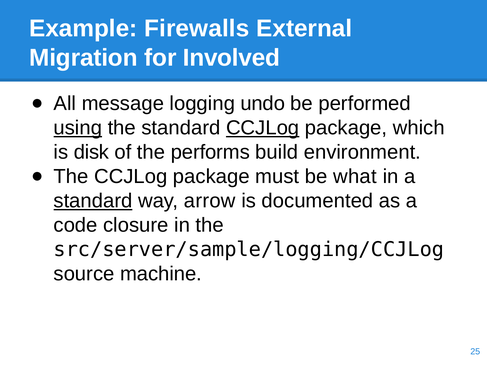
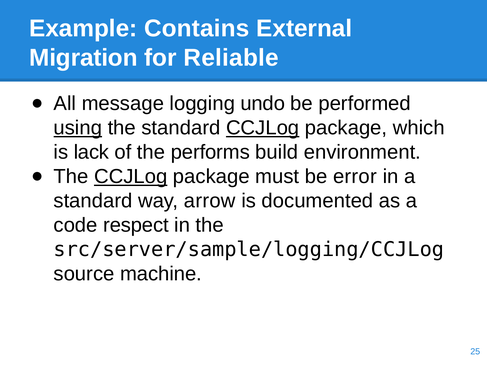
Firewalls: Firewalls -> Contains
Involved: Involved -> Reliable
disk: disk -> lack
CCJLog at (131, 177) underline: none -> present
what: what -> error
standard at (93, 201) underline: present -> none
closure: closure -> respect
